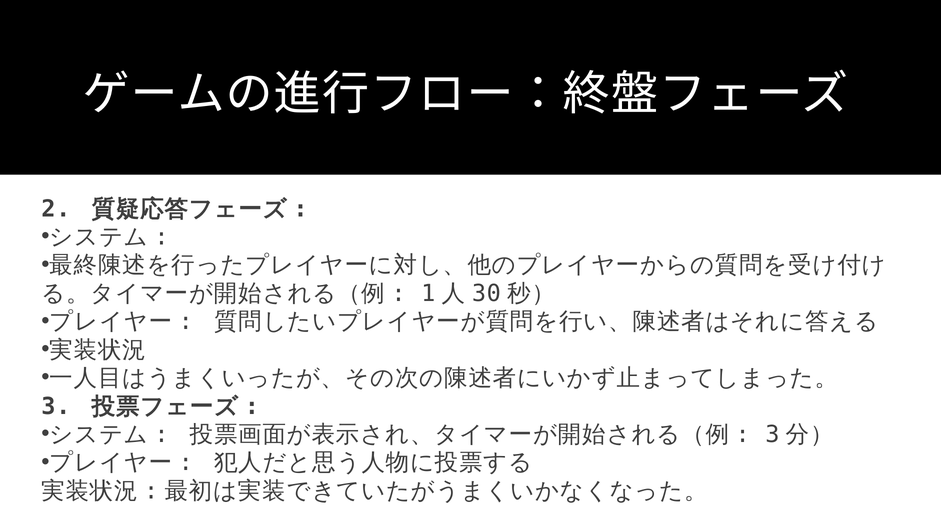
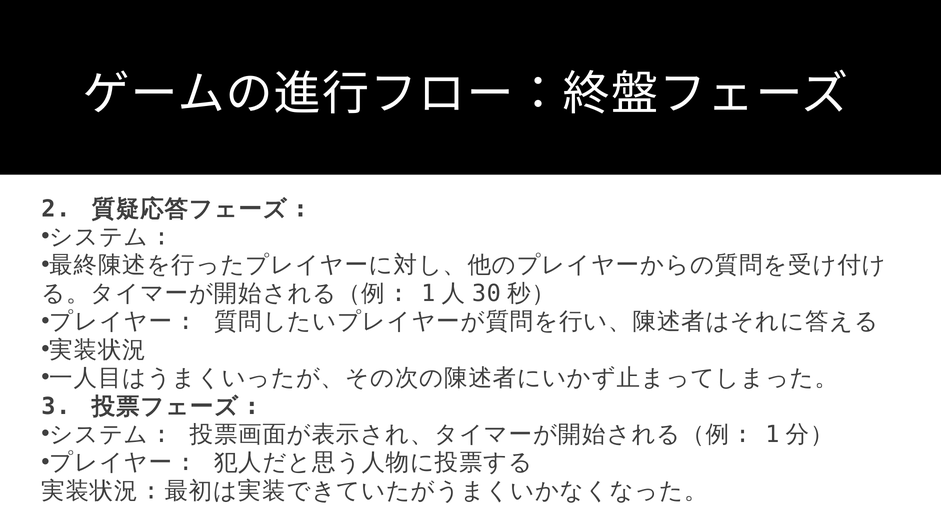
3 at (772, 435): 3 -> 1
